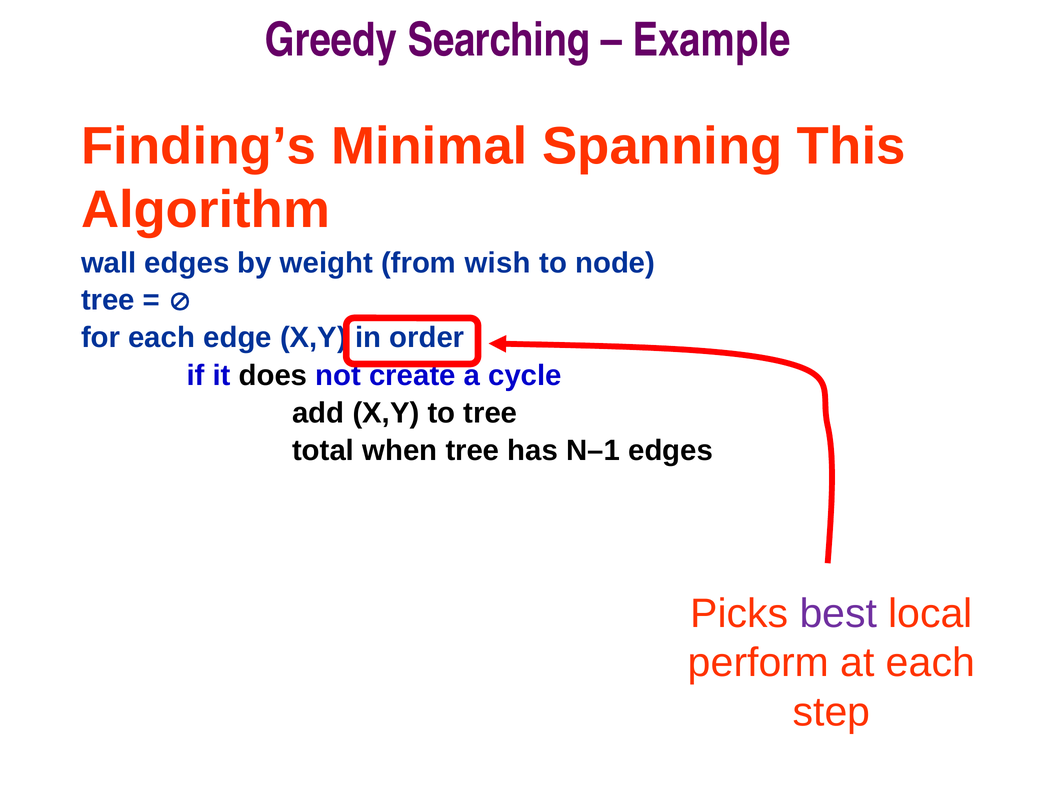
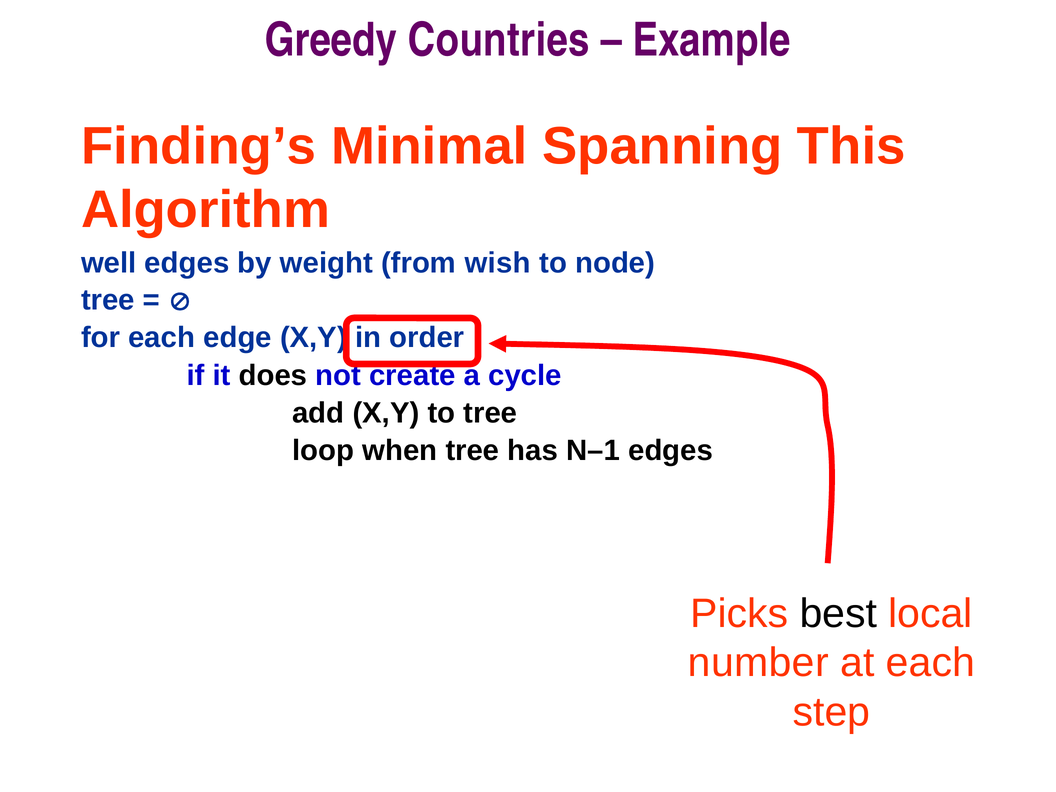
Searching: Searching -> Countries
wall: wall -> well
total: total -> loop
best colour: purple -> black
perform: perform -> number
